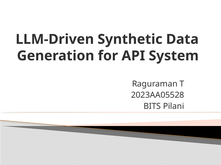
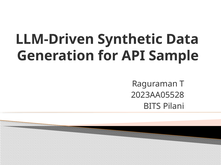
System: System -> Sample
